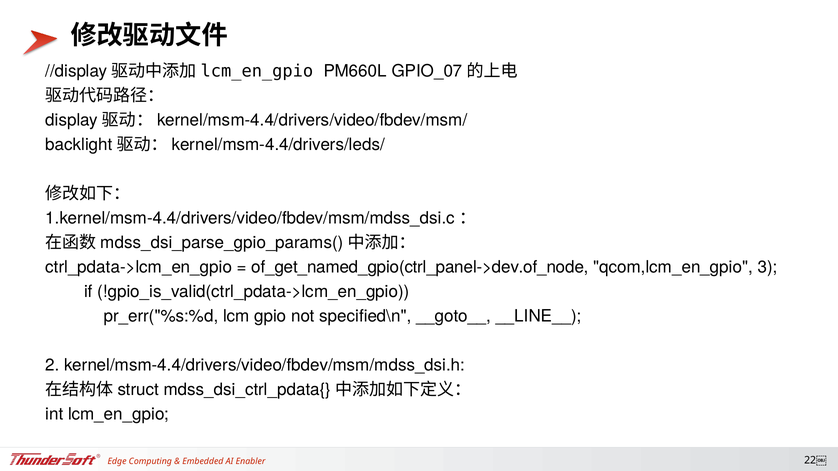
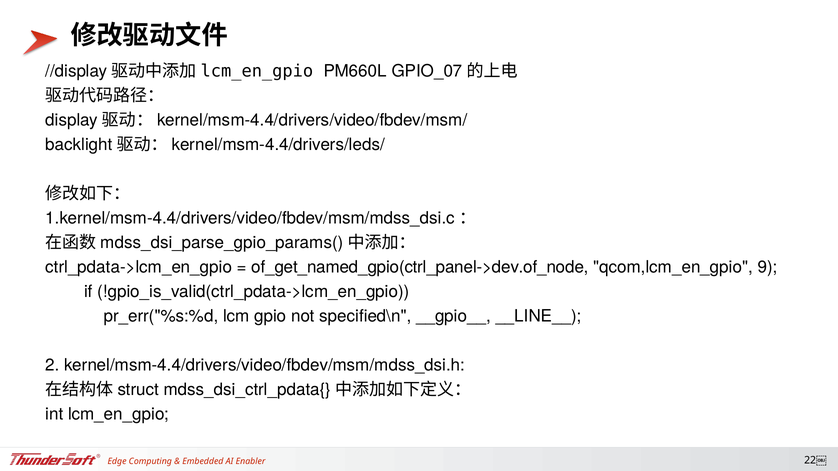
3: 3 -> 9
__goto__: __goto__ -> __gpio__
